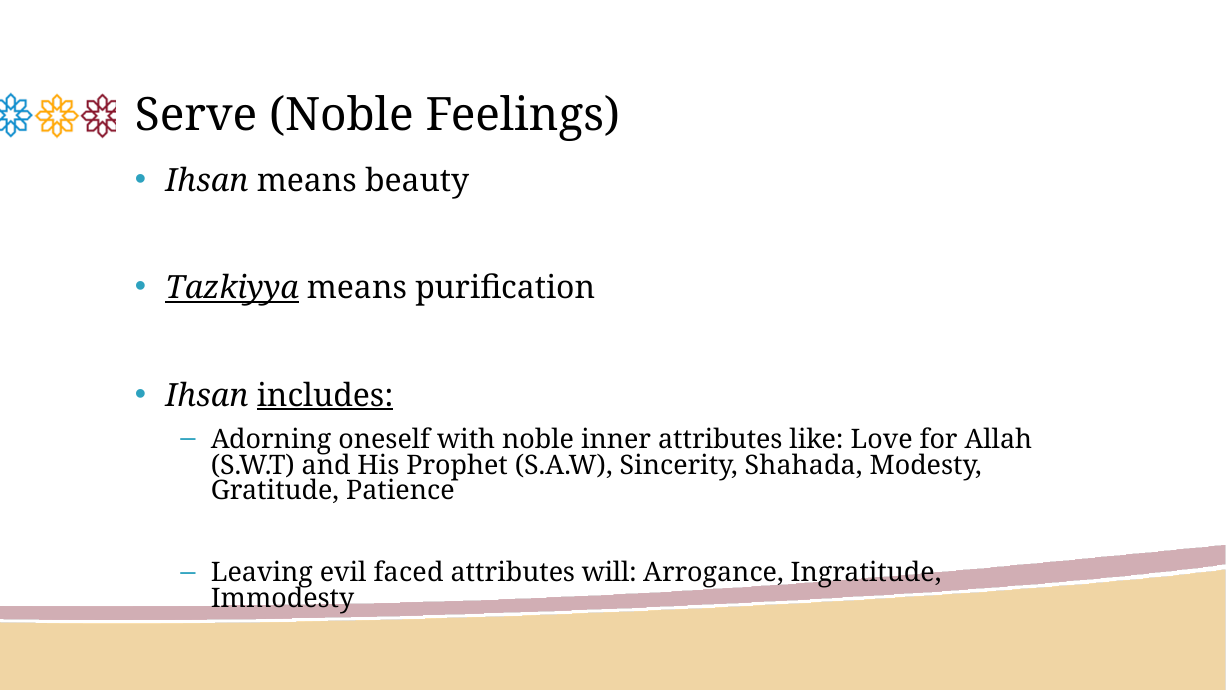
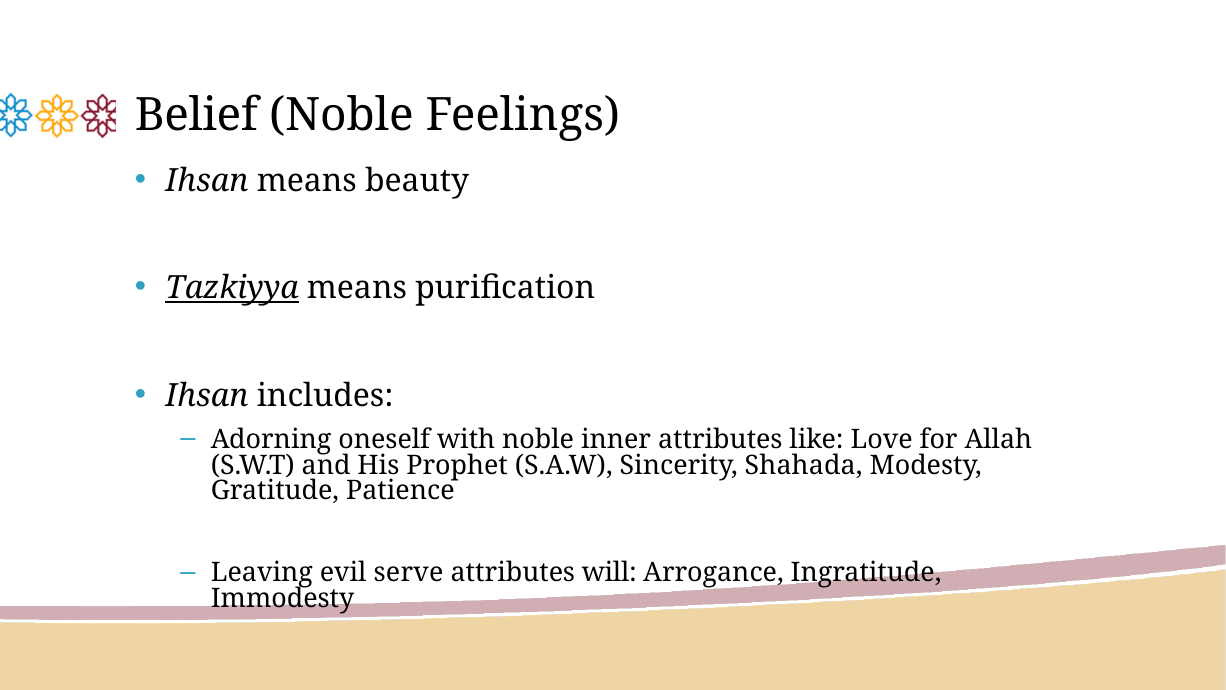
Serve: Serve -> Belief
includes underline: present -> none
faced: faced -> serve
